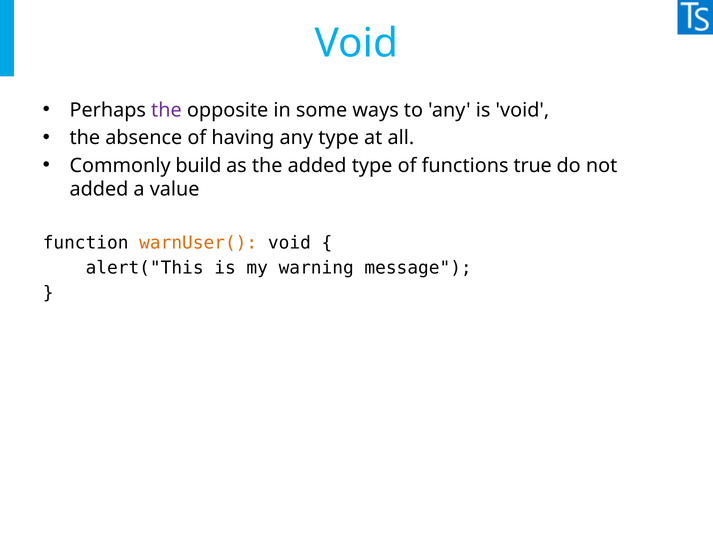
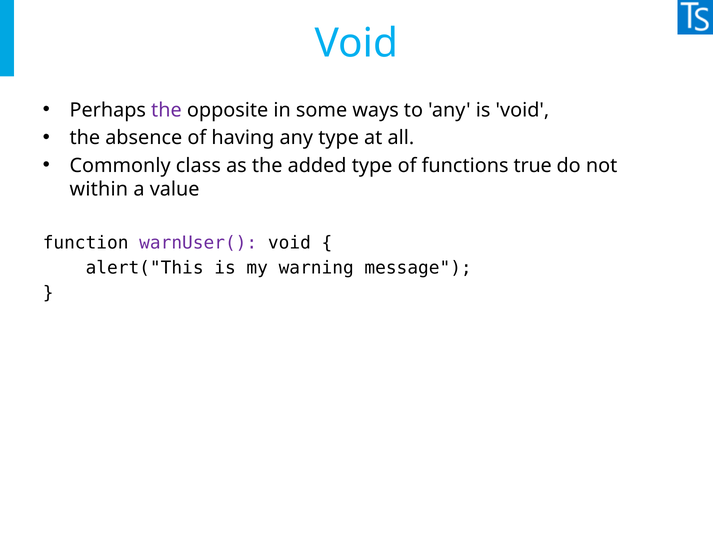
build: build -> class
added at (99, 190): added -> within
warnUser( colour: orange -> purple
